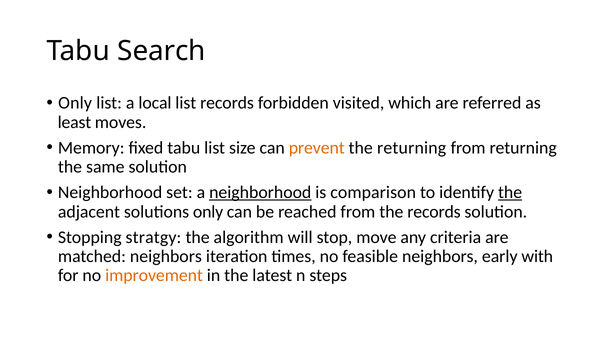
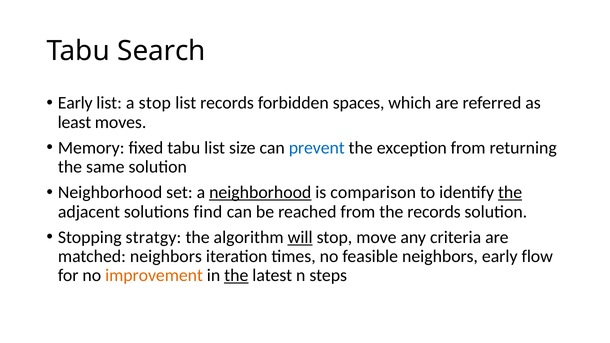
Only at (75, 103): Only -> Early
a local: local -> stop
visited: visited -> spaces
prevent colour: orange -> blue
the returning: returning -> exception
solutions only: only -> find
will underline: none -> present
with: with -> flow
the at (236, 276) underline: none -> present
